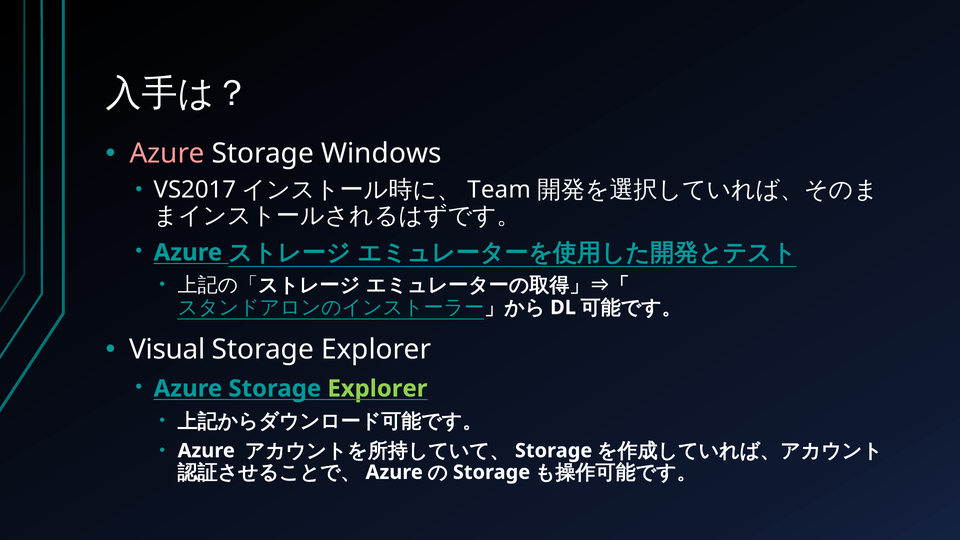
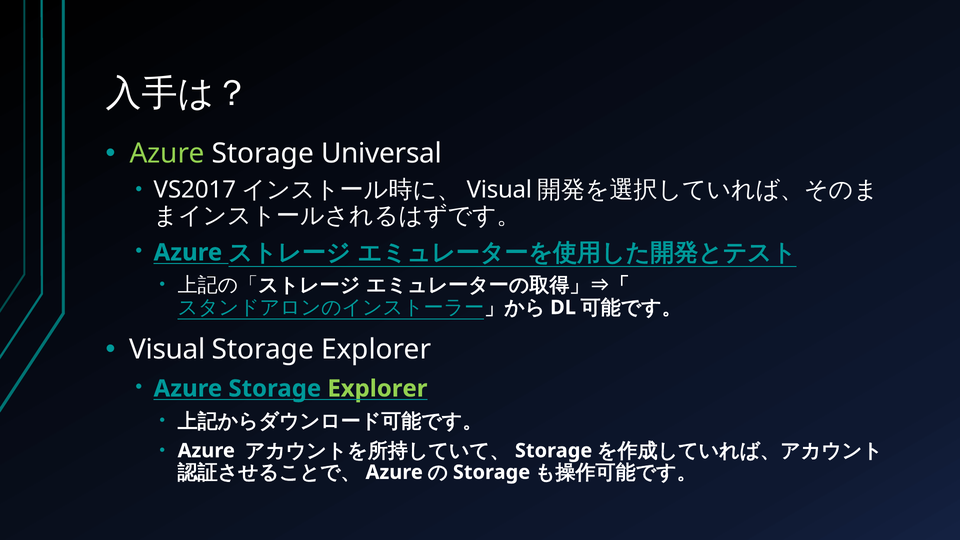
Azure at (167, 154) colour: pink -> light green
Windows: Windows -> Universal
Team at (499, 190): Team -> Visual
